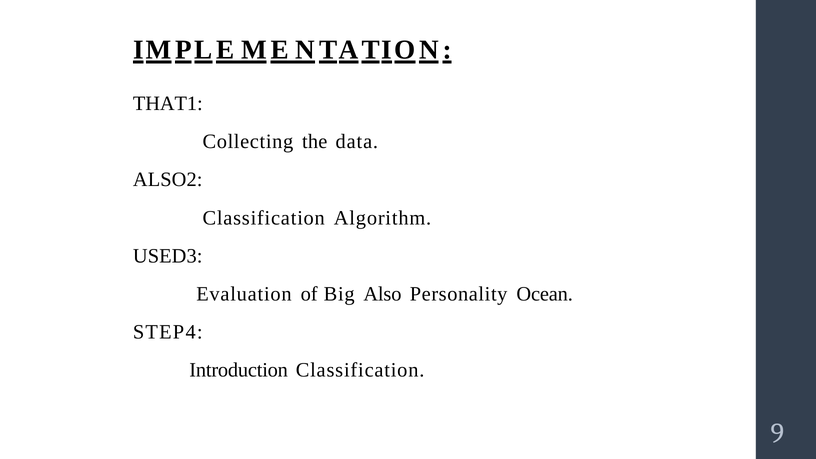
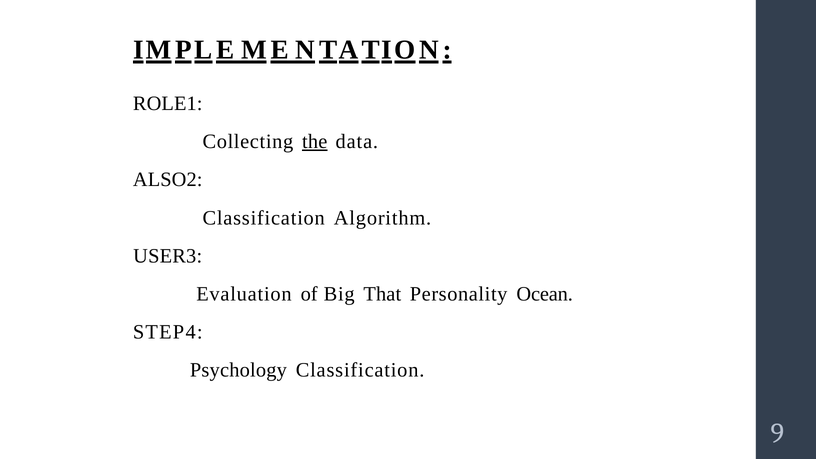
THAT1: THAT1 -> ROLE1
the underline: none -> present
USED3: USED3 -> USER3
Also: Also -> That
Introduction: Introduction -> Psychology
